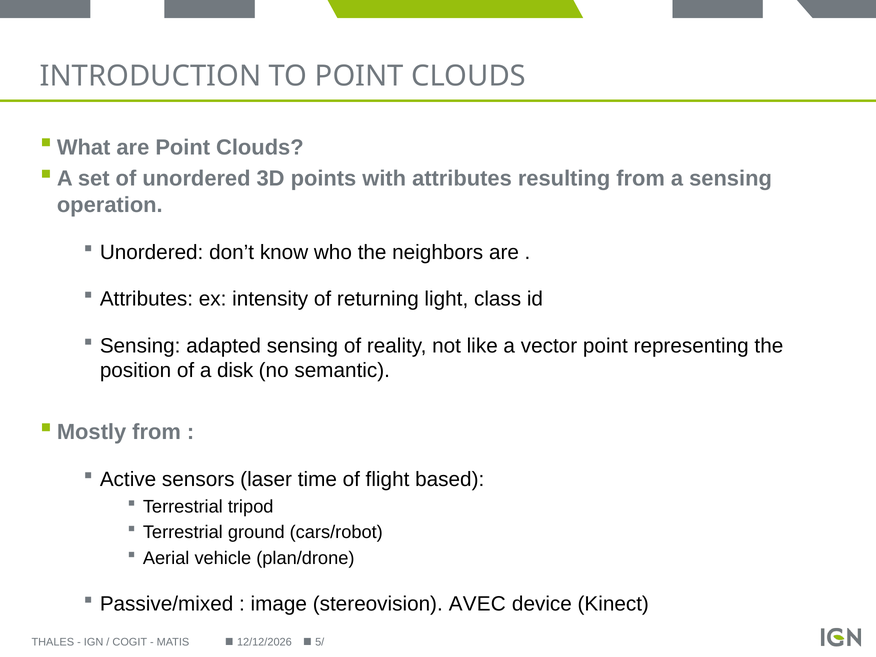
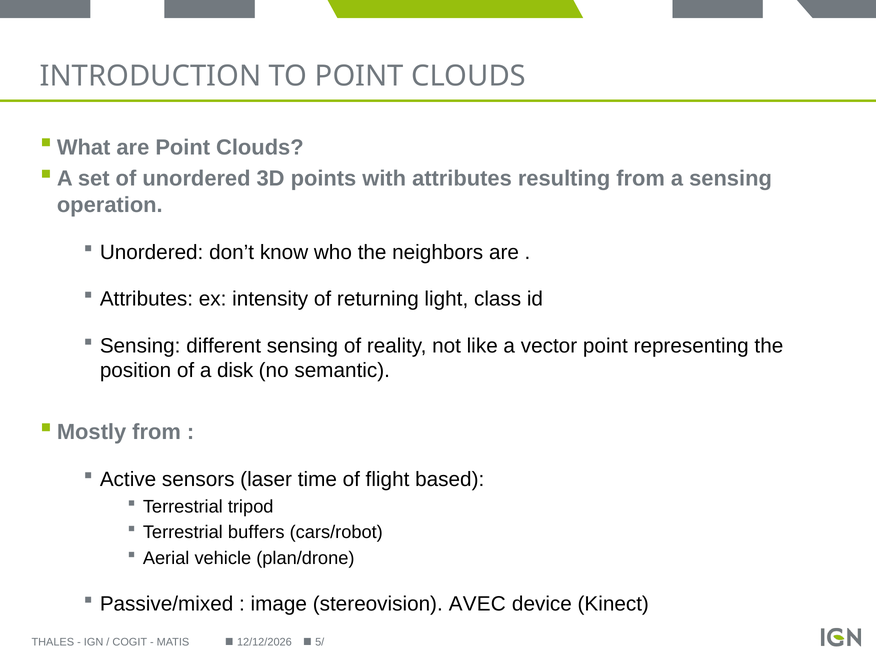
adapted: adapted -> different
ground: ground -> buffers
